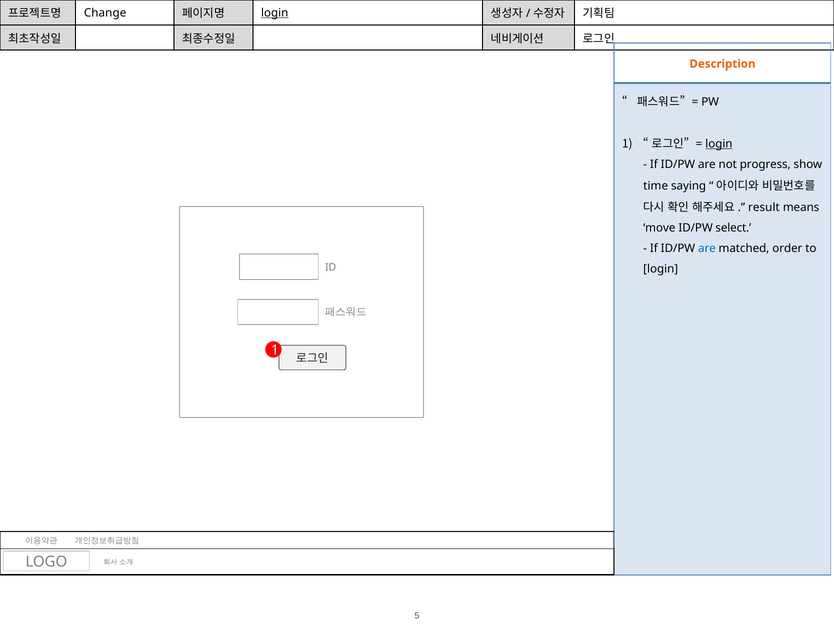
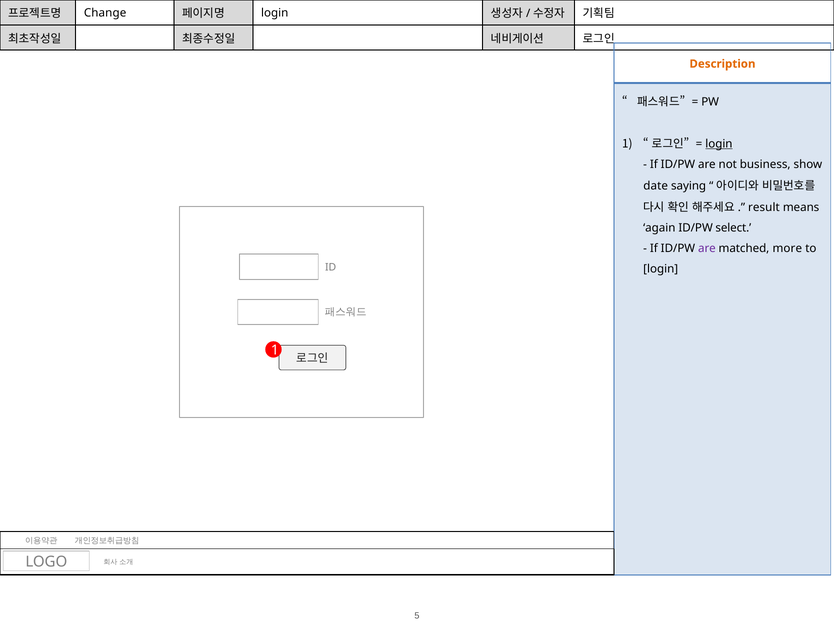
login at (275, 13) underline: present -> none
progress: progress -> business
time: time -> date
move: move -> again
are at (707, 249) colour: blue -> purple
order: order -> more
